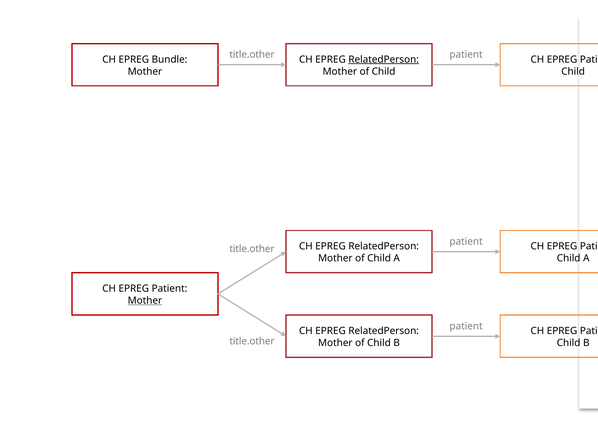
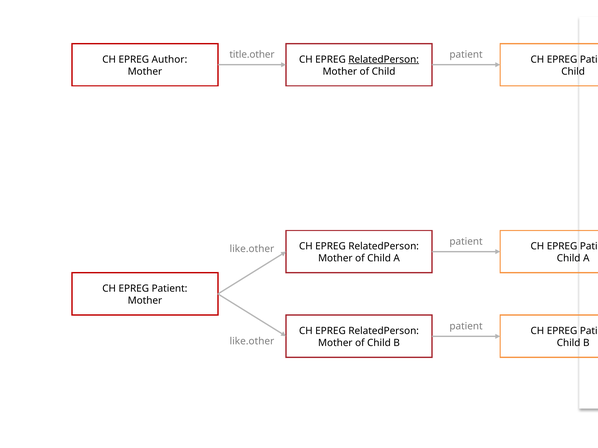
Bundle: Bundle -> Author
title.other at (252, 249): title.other -> like.other
Mother at (145, 301) underline: present -> none
title.other at (252, 342): title.other -> like.other
